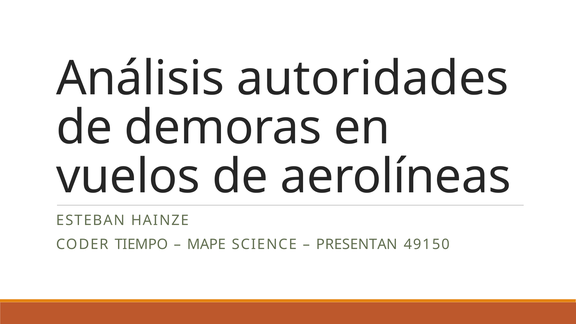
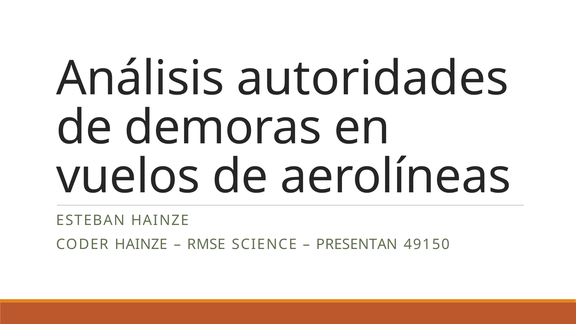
CODER TIEMPO: TIEMPO -> HAINZE
MAPE: MAPE -> RMSE
